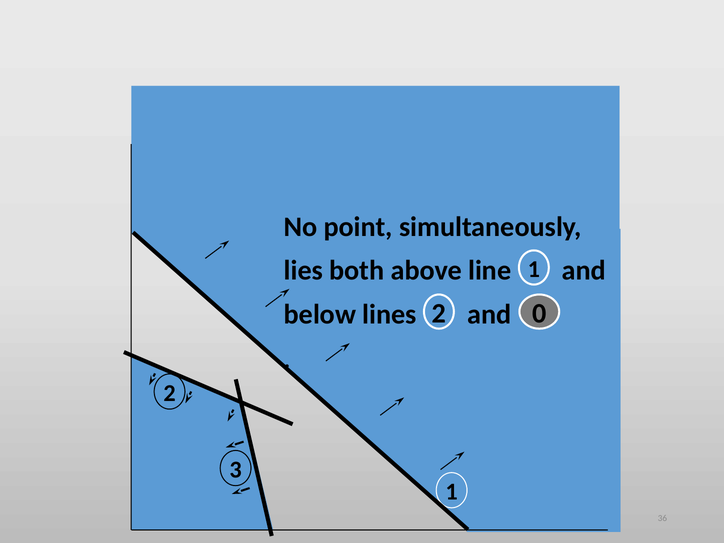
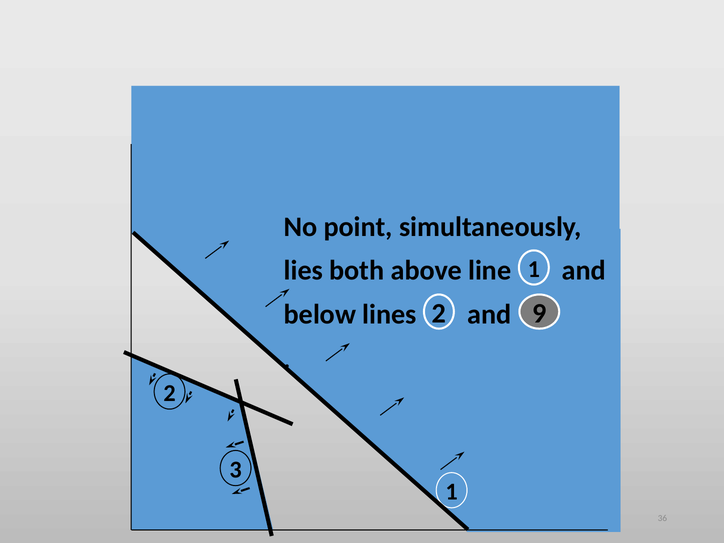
0: 0 -> 9
